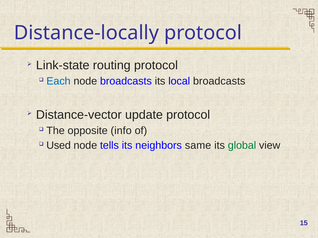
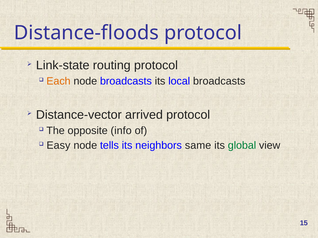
Distance-locally: Distance-locally -> Distance-floods
Each colour: blue -> orange
update: update -> arrived
Used: Used -> Easy
